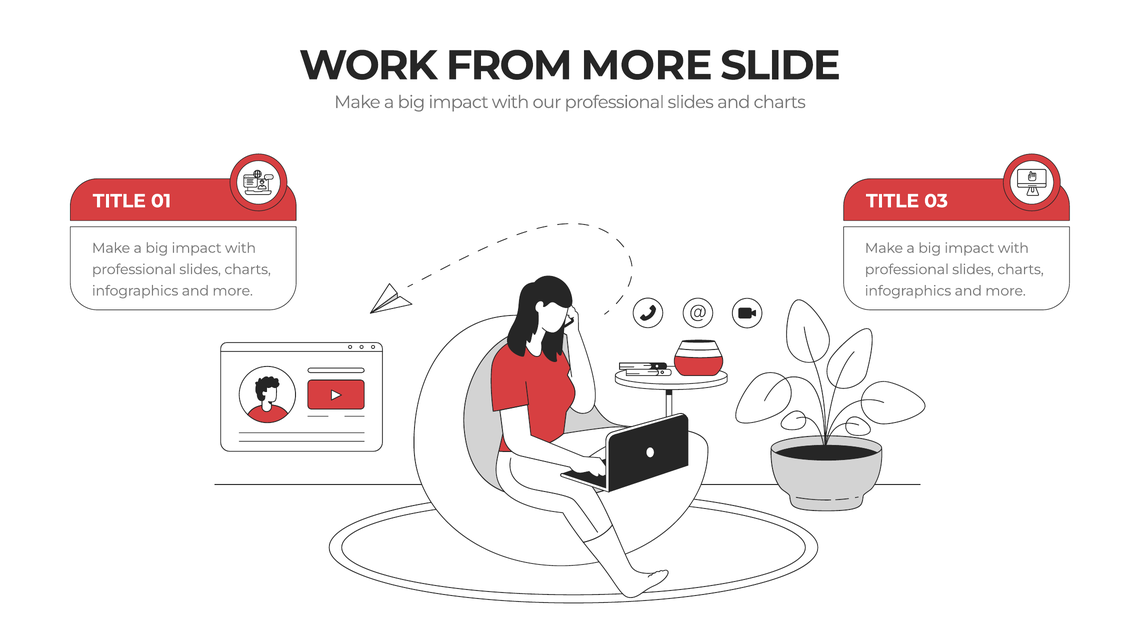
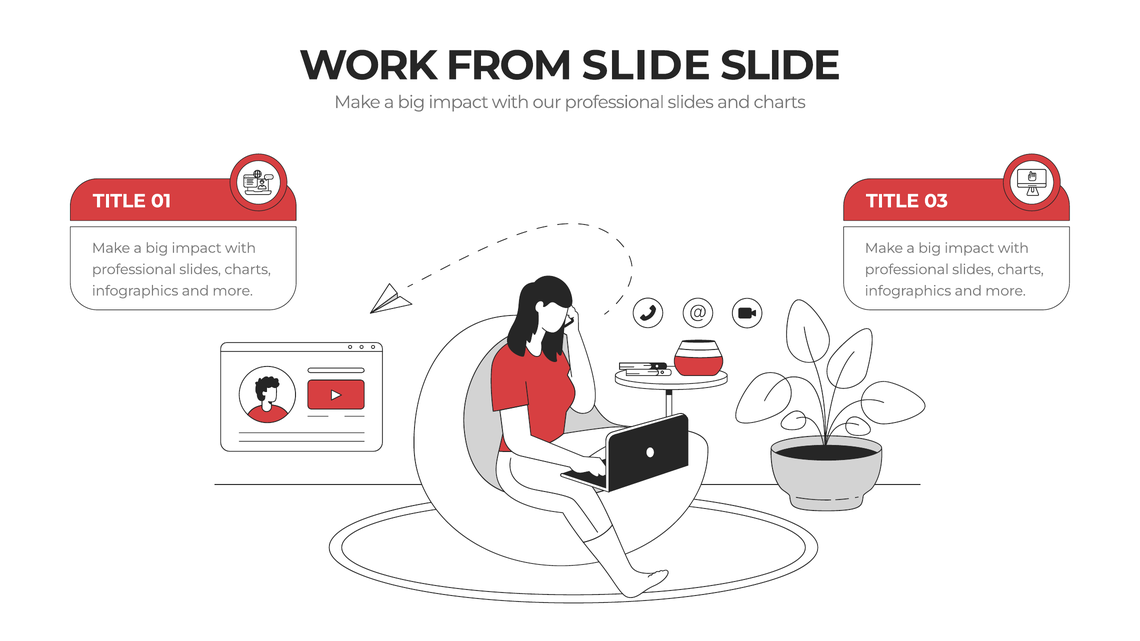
FROM MORE: MORE -> SLIDE
